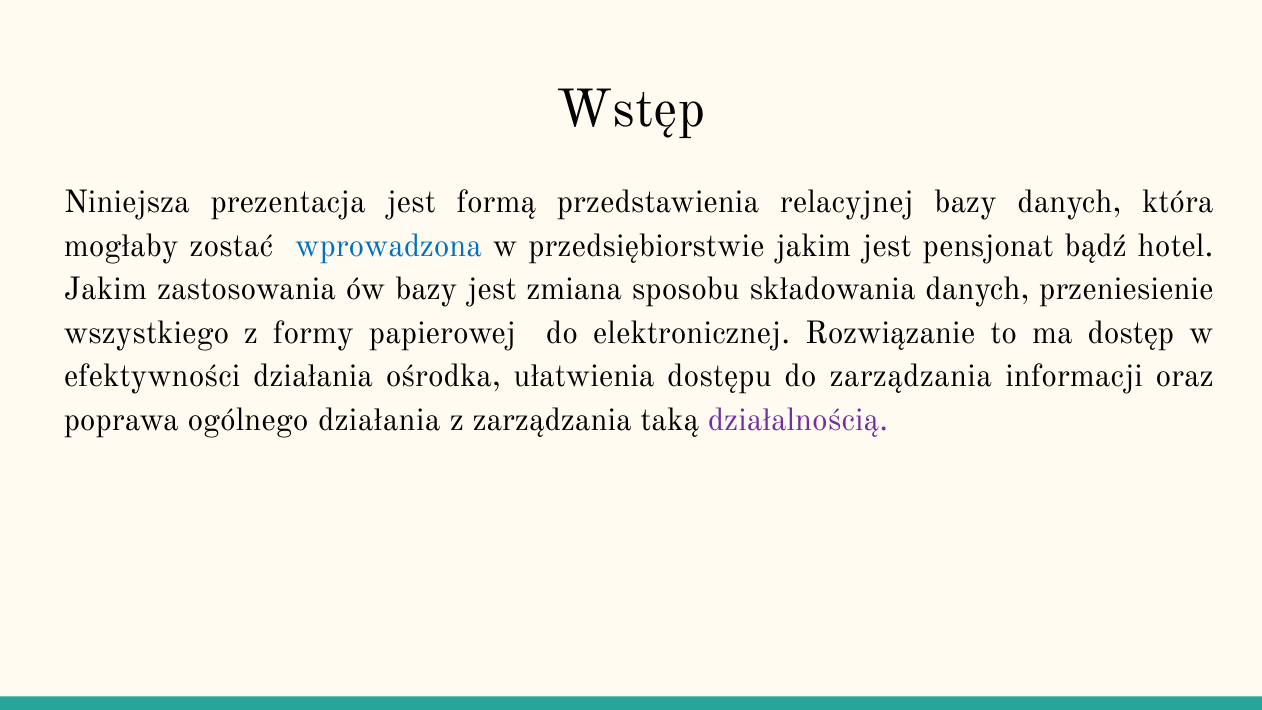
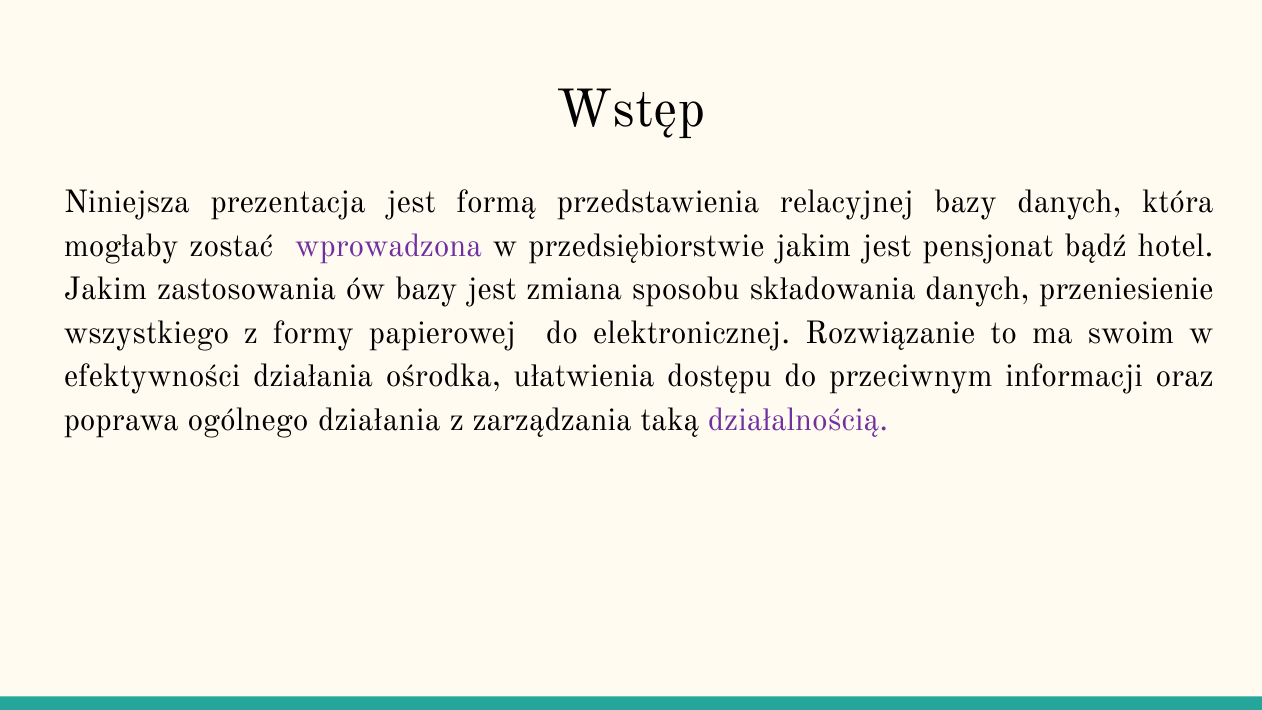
wprowadzona colour: blue -> purple
dostęp: dostęp -> swoim
do zarządzania: zarządzania -> przeciwnym
